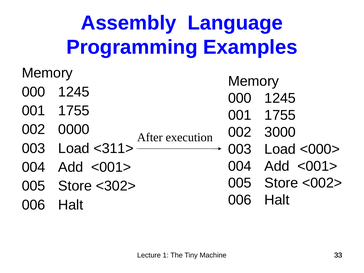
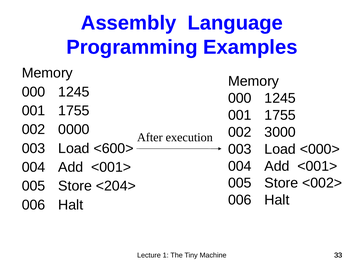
<311>: <311> -> <600>
<302>: <302> -> <204>
